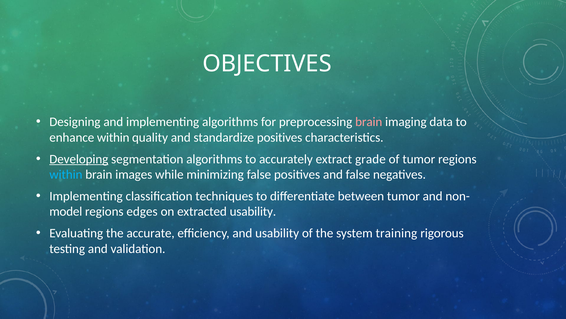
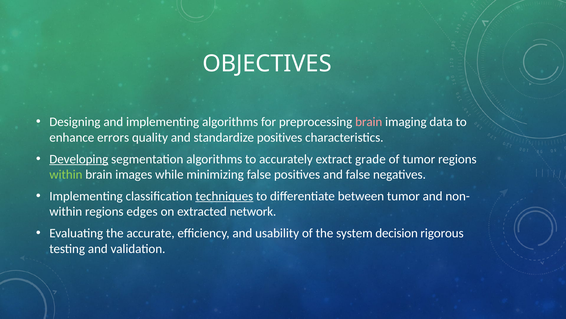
enhance within: within -> errors
within at (66, 174) colour: light blue -> light green
techniques underline: none -> present
model at (66, 211): model -> within
extracted usability: usability -> network
training: training -> decision
